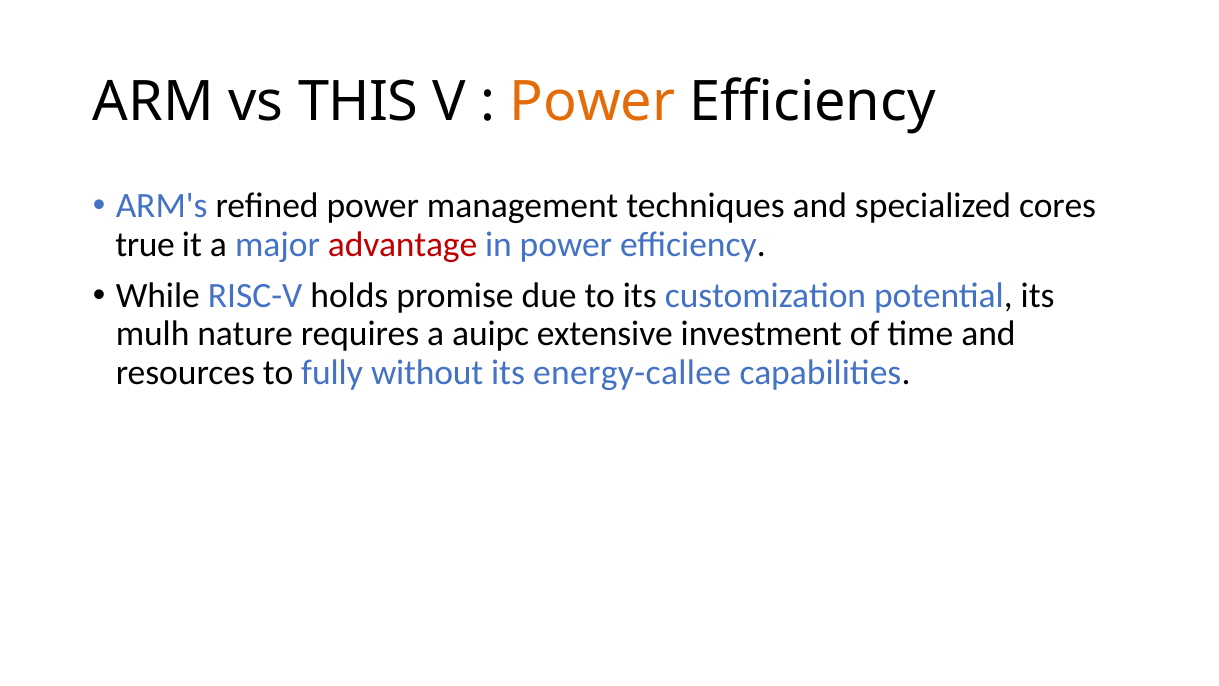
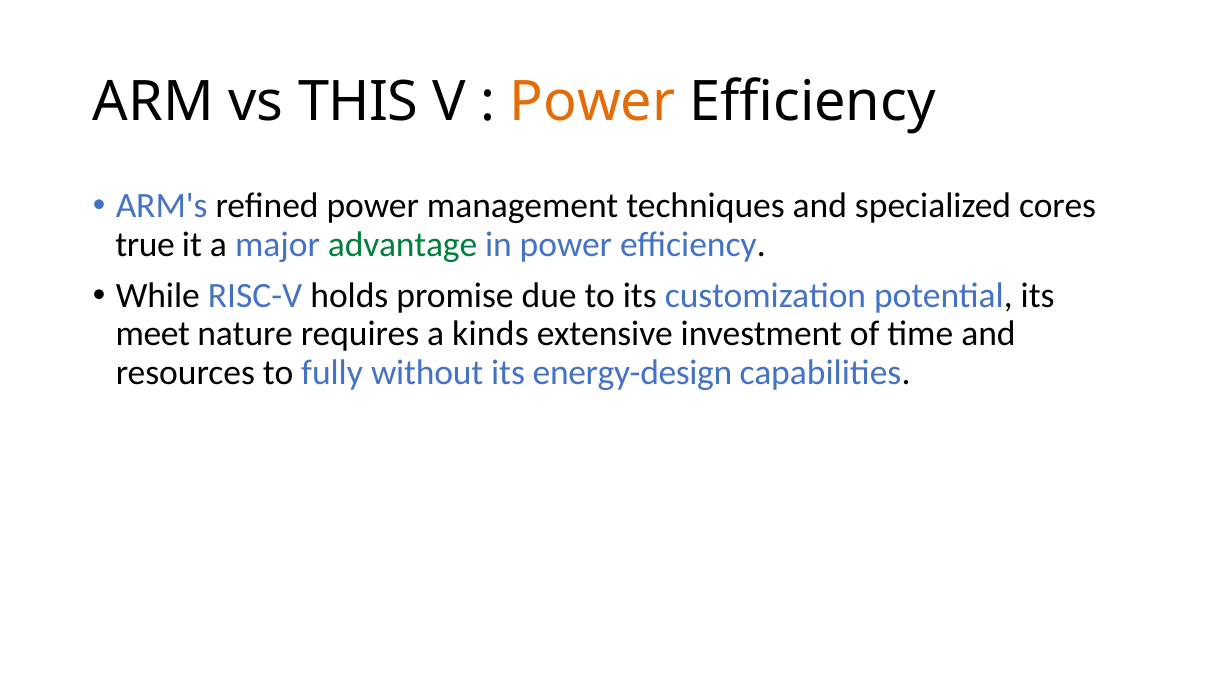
advantage colour: red -> green
mulh: mulh -> meet
auipc: auipc -> kinds
energy-callee: energy-callee -> energy-design
